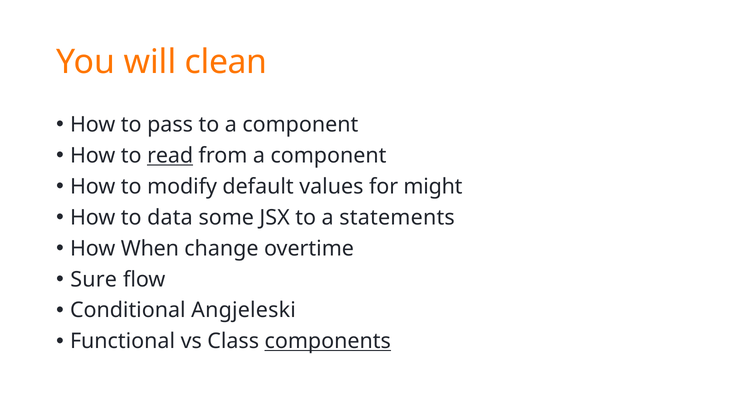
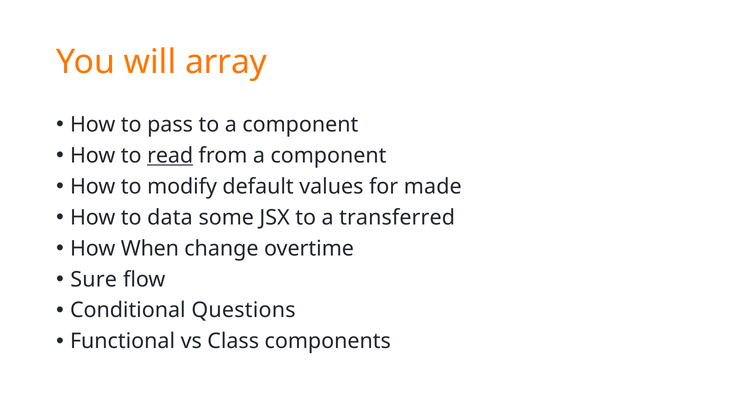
clean: clean -> array
might: might -> made
statements: statements -> transferred
Angjeleski: Angjeleski -> Questions
components underline: present -> none
